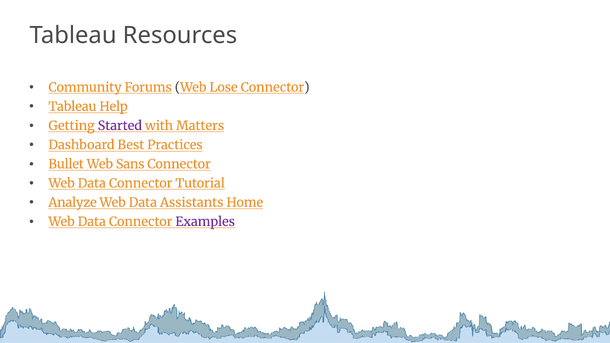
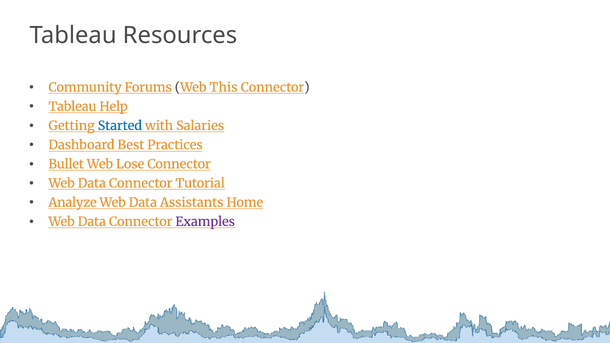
Lose: Lose -> This
Started colour: purple -> blue
Matters: Matters -> Salaries
Sans: Sans -> Lose
